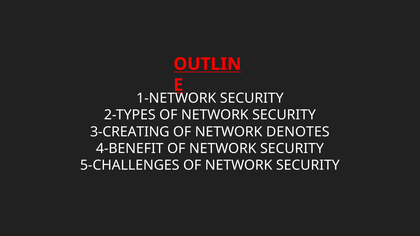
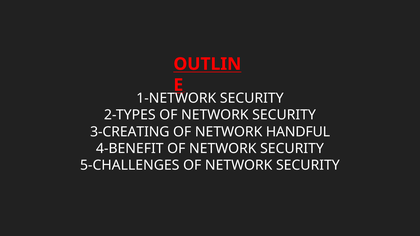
DENOTES: DENOTES -> HANDFUL
